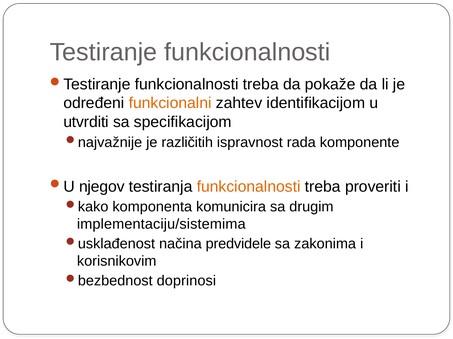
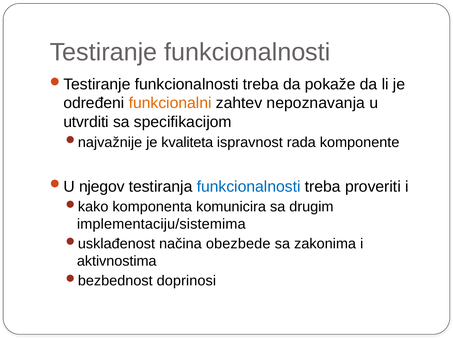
identifikacijom: identifikacijom -> nepoznavanja
različitih: različitih -> kvaliteta
funkcionalnosti at (249, 187) colour: orange -> blue
predvidele: predvidele -> obezbede
korisnikovim: korisnikovim -> aktivnostima
